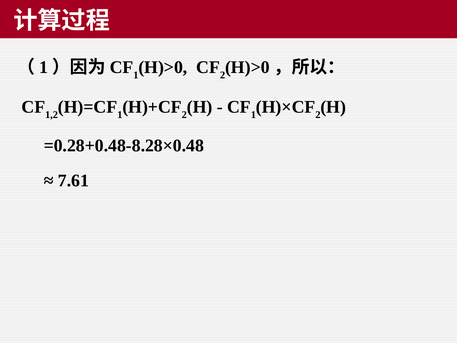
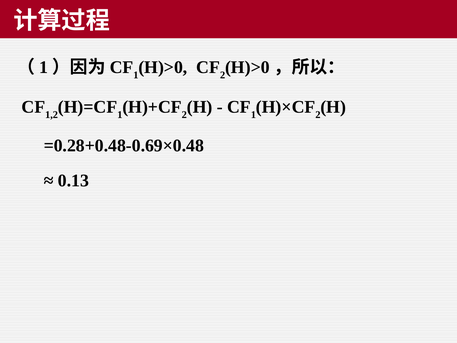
=0.28+0.48-8.28×0.48: =0.28+0.48-8.28×0.48 -> =0.28+0.48-0.69×0.48
7.61: 7.61 -> 0.13
